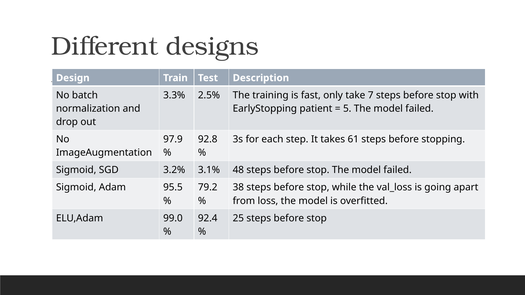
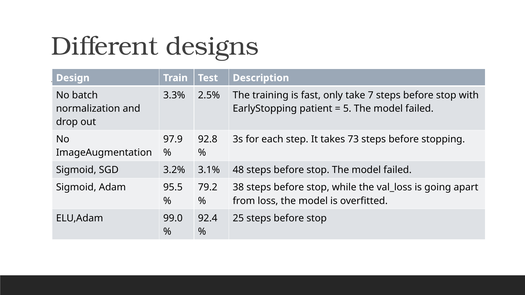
61: 61 -> 73
